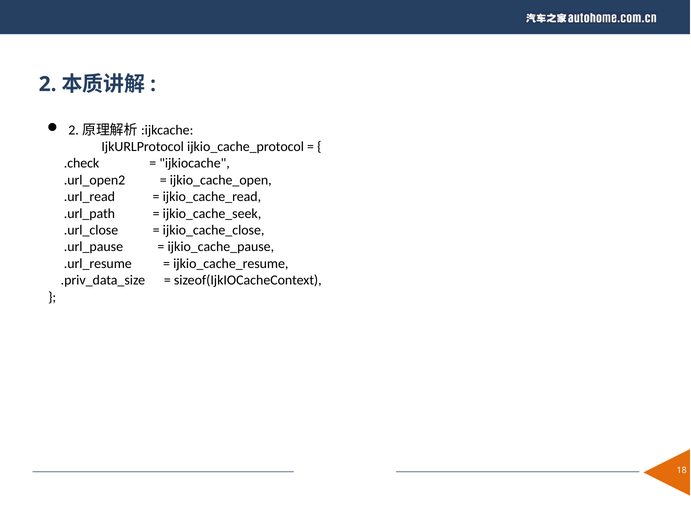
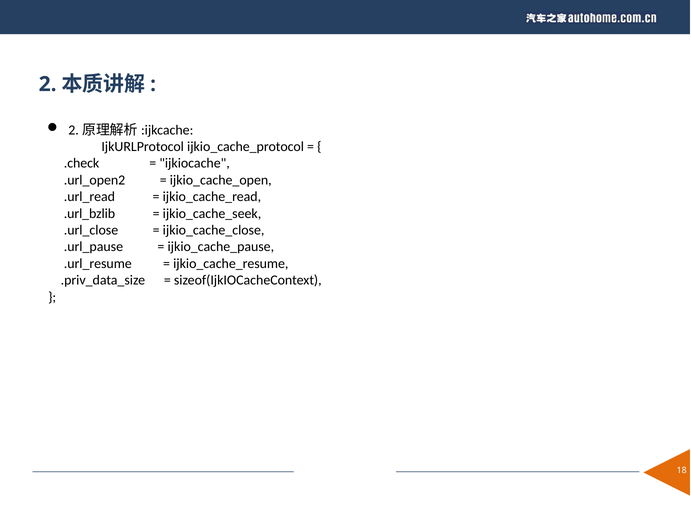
.url_path: .url_path -> .url_bzlib
